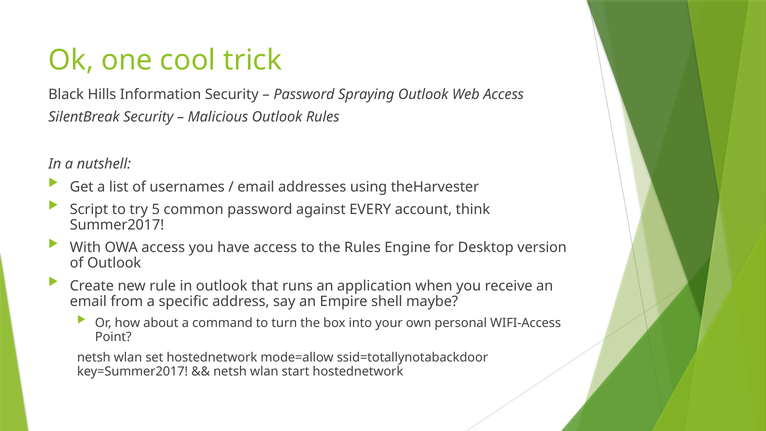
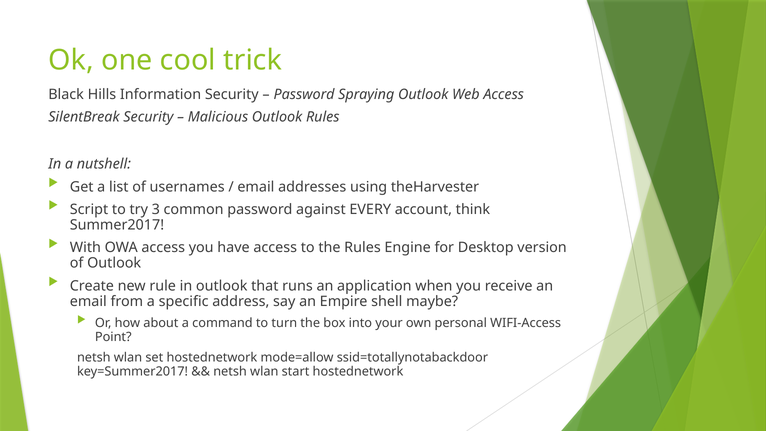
5: 5 -> 3
